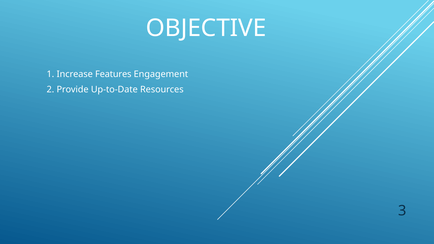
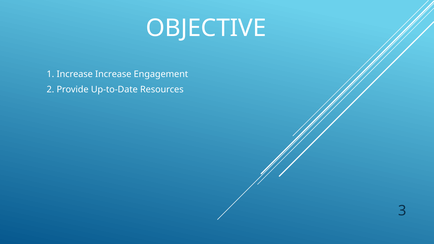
Increase Features: Features -> Increase
